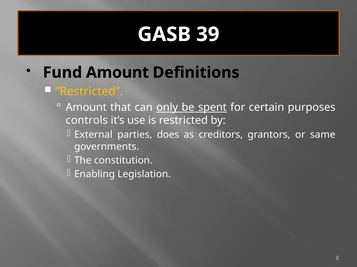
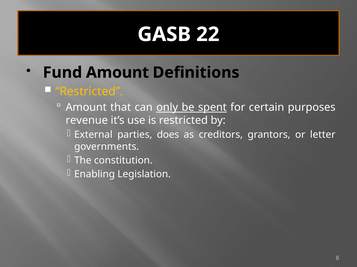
39: 39 -> 22
controls: controls -> revenue
same: same -> letter
